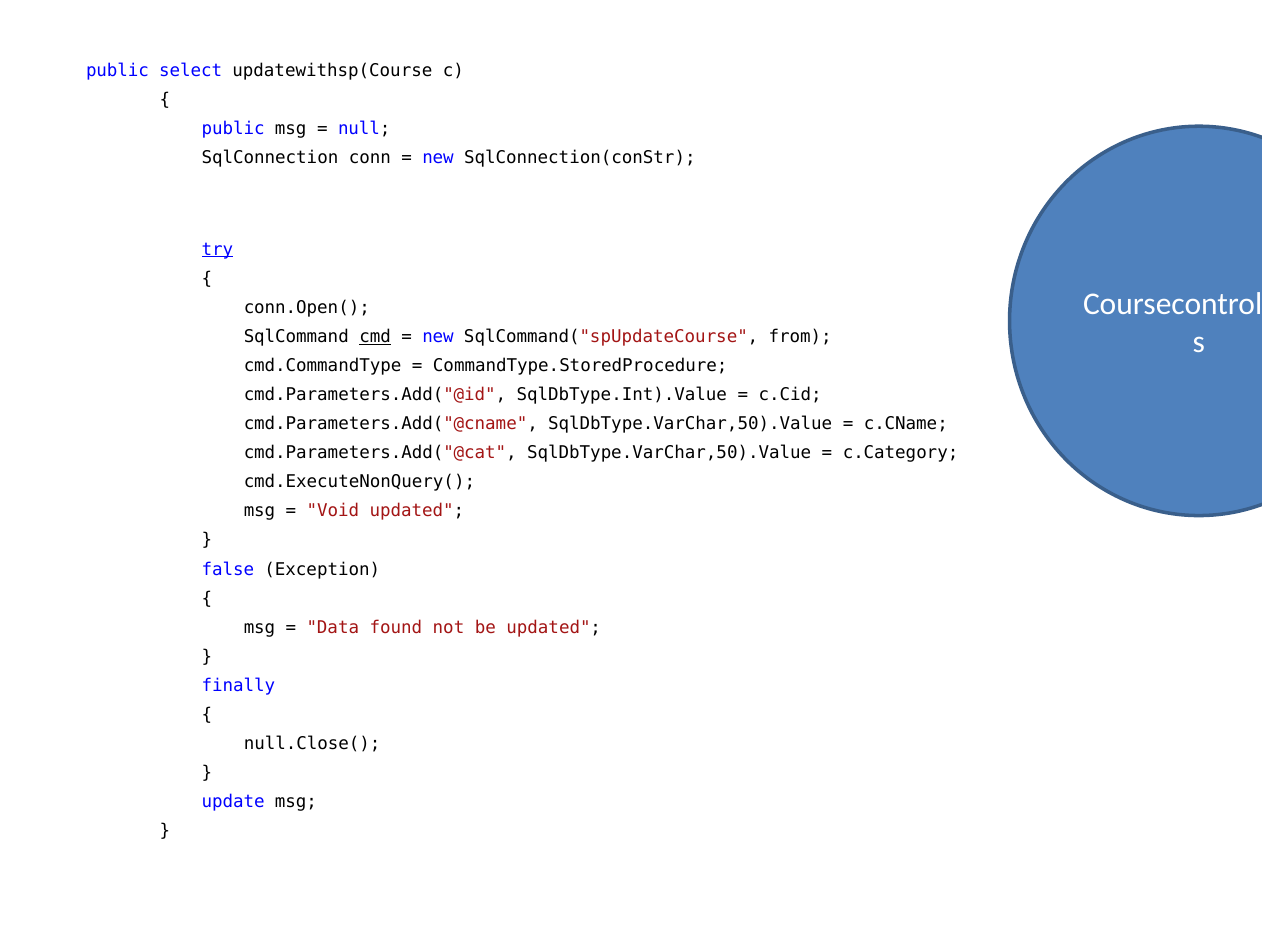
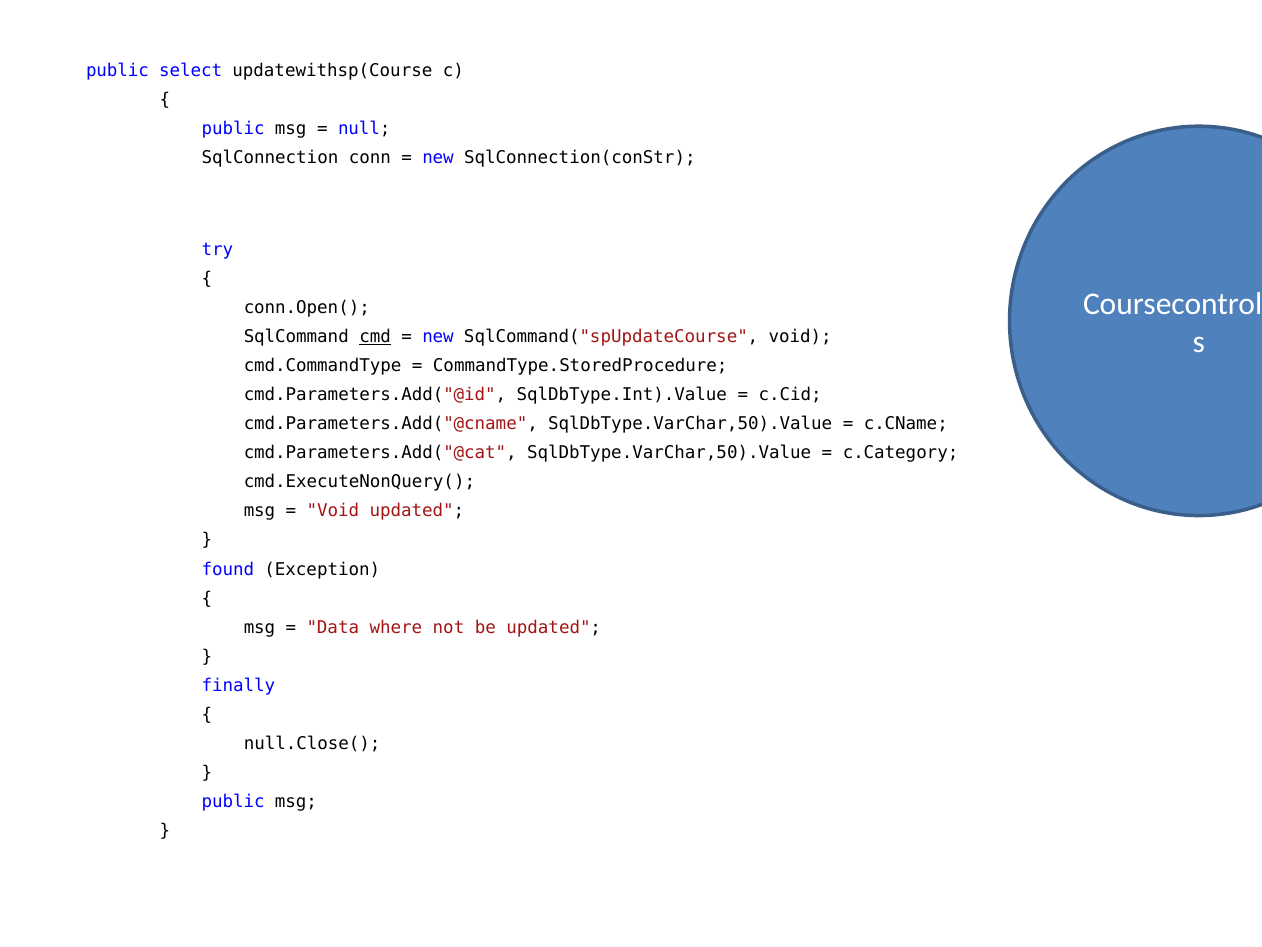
try underline: present -> none
SqlCommand("spUpdateCourse from: from -> void
false: false -> found
found: found -> where
update at (233, 801): update -> public
